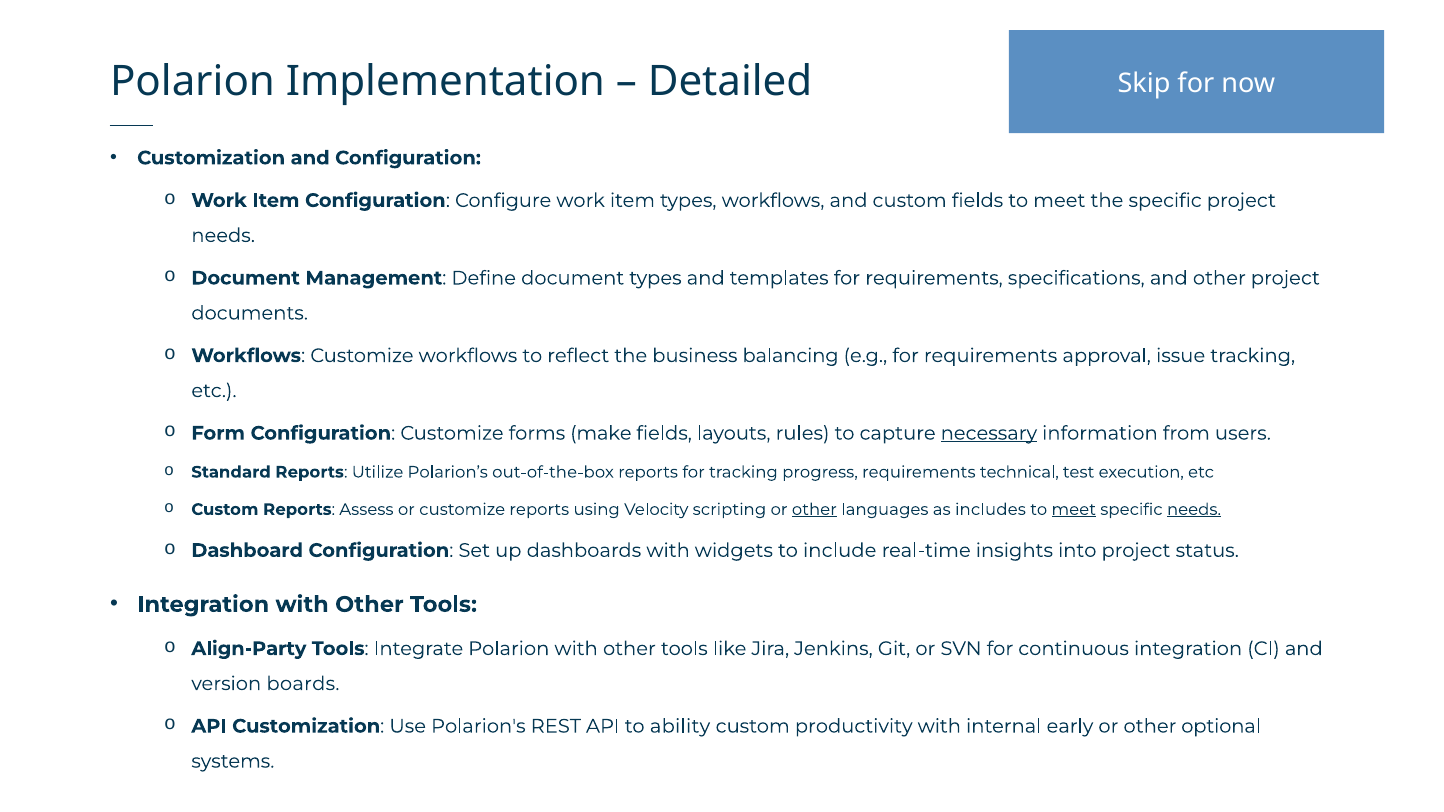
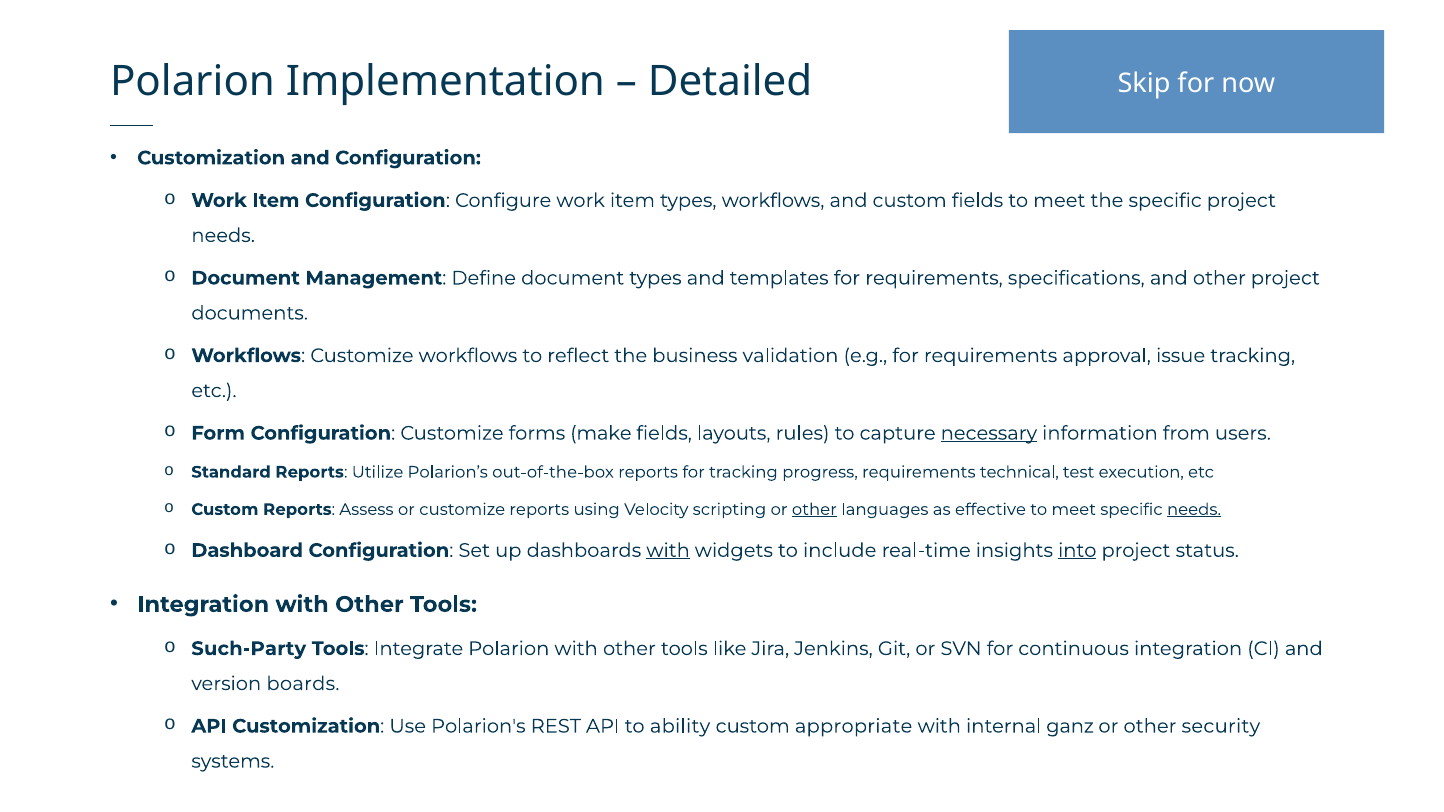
balancing: balancing -> validation
includes: includes -> effective
meet at (1074, 510) underline: present -> none
with at (668, 551) underline: none -> present
into underline: none -> present
Align-Party: Align-Party -> Such-Party
productivity: productivity -> appropriate
early: early -> ganz
optional: optional -> security
